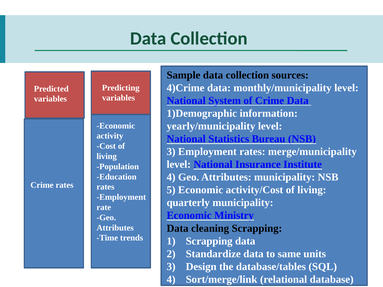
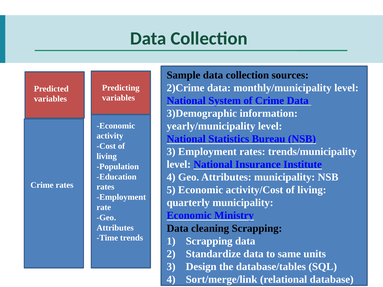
4)Crime: 4)Crime -> 2)Crime
1)Demographic: 1)Demographic -> 3)Demographic
merge/municipality: merge/municipality -> trends/municipality
